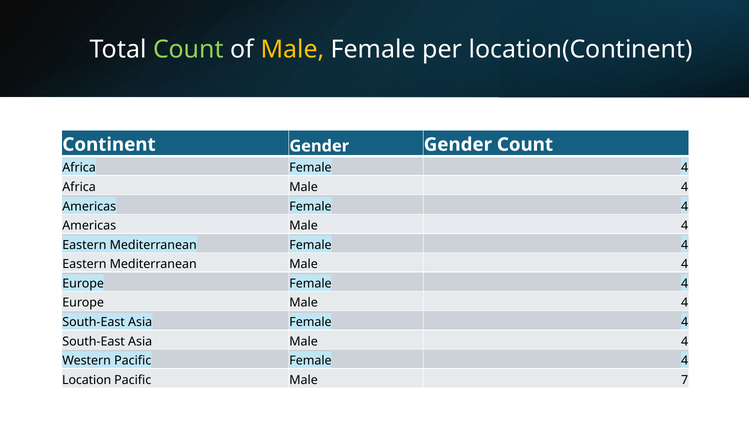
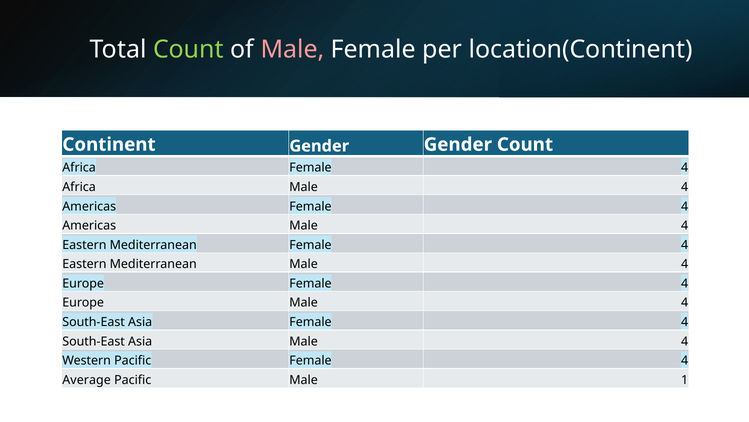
Male at (292, 49) colour: yellow -> pink
Location: Location -> Average
7: 7 -> 1
